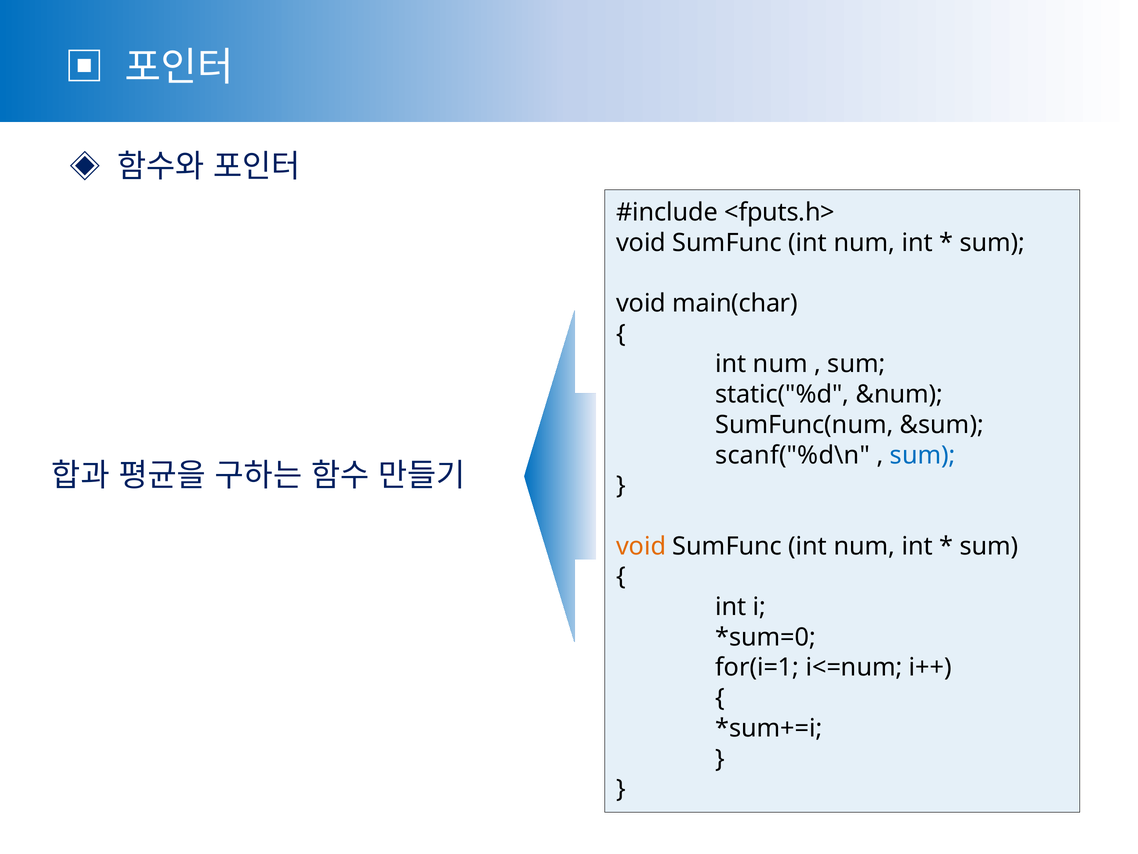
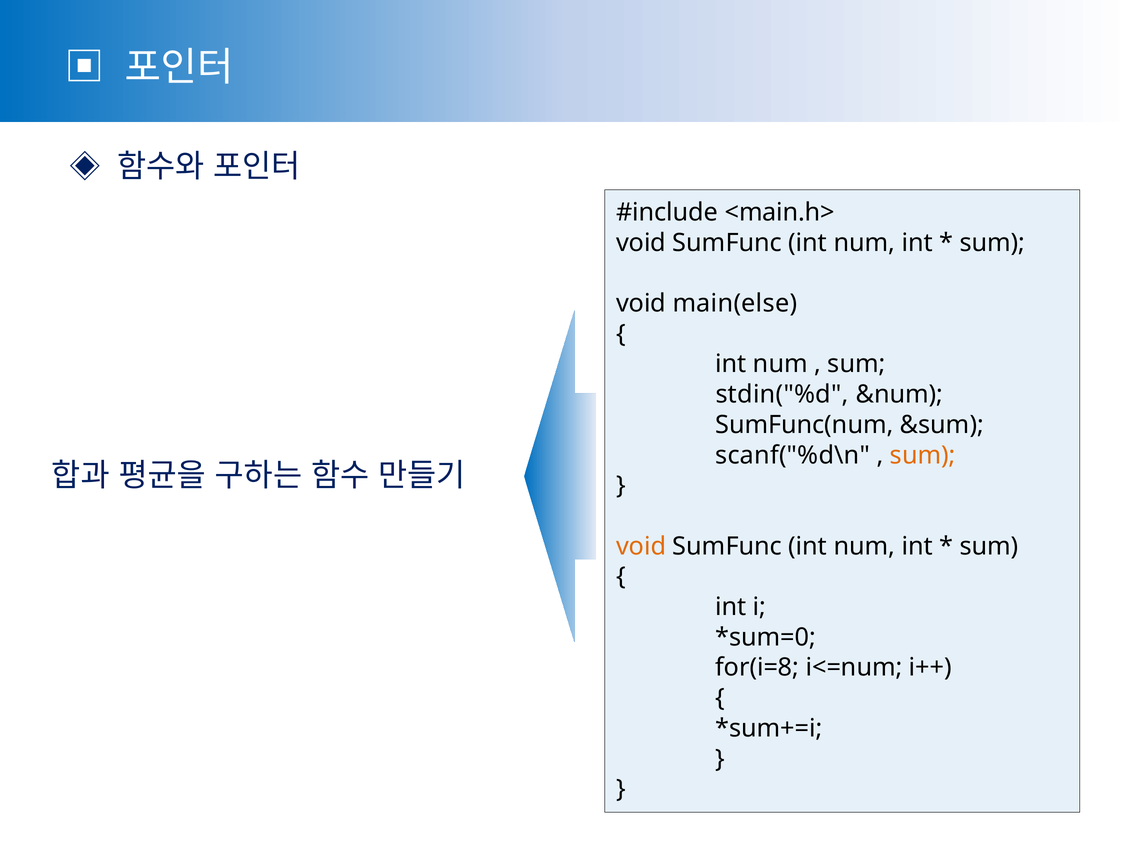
<fputs.h>: <fputs.h> -> <main.h>
main(char: main(char -> main(else
static("%d: static("%d -> stdin("%d
sum at (923, 455) colour: blue -> orange
for(i=1: for(i=1 -> for(i=8
